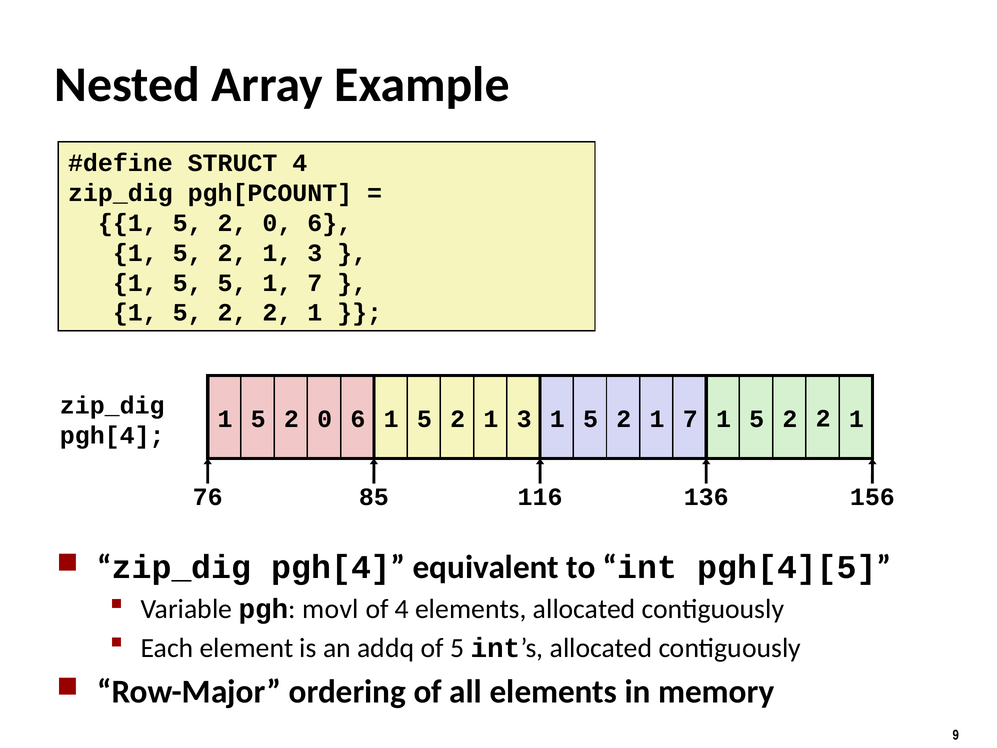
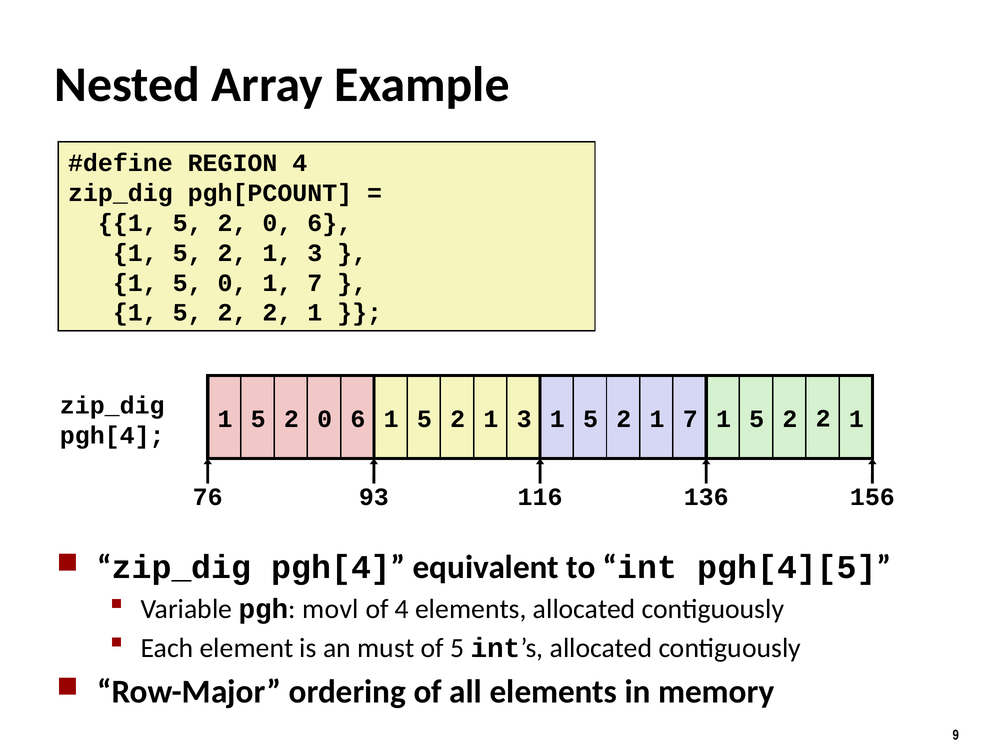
STRUCT: STRUCT -> REGION
5 5: 5 -> 0
85: 85 -> 93
addq: addq -> must
